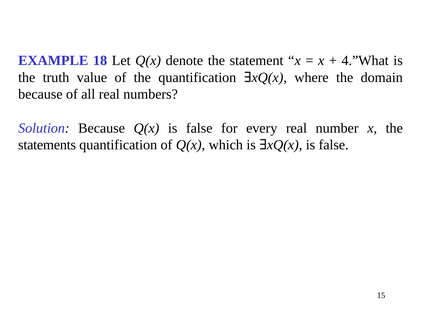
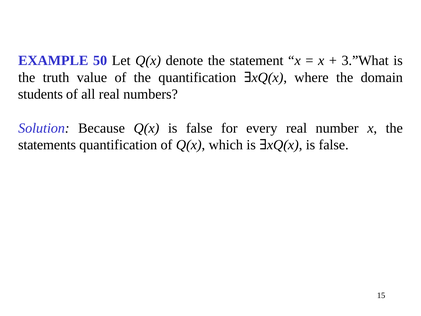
18: 18 -> 50
4.”What: 4.”What -> 3.”What
because at (40, 94): because -> students
